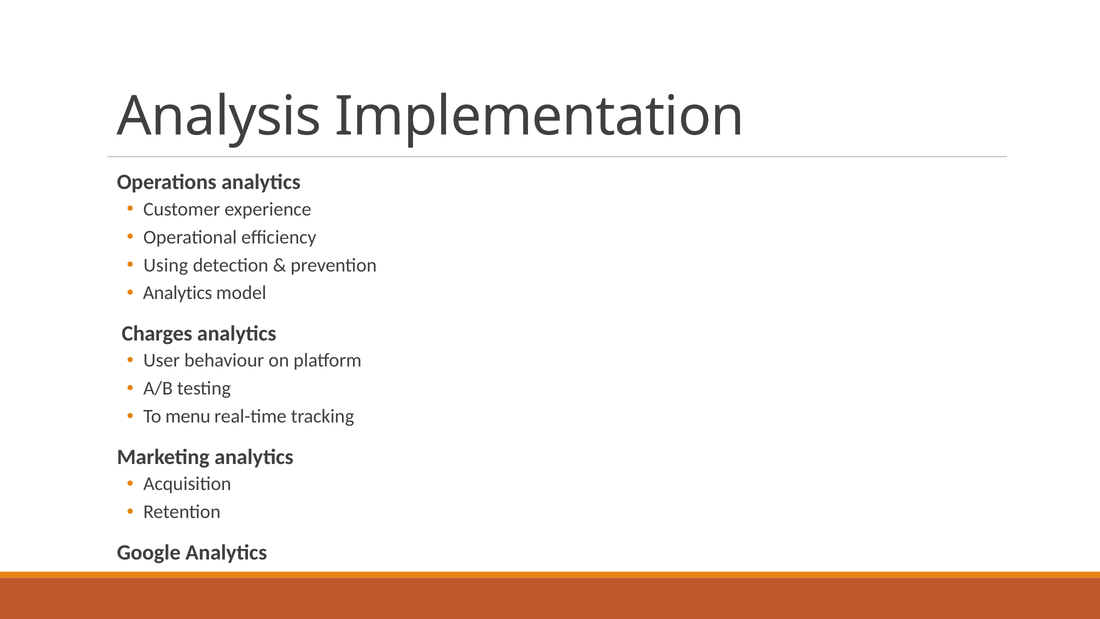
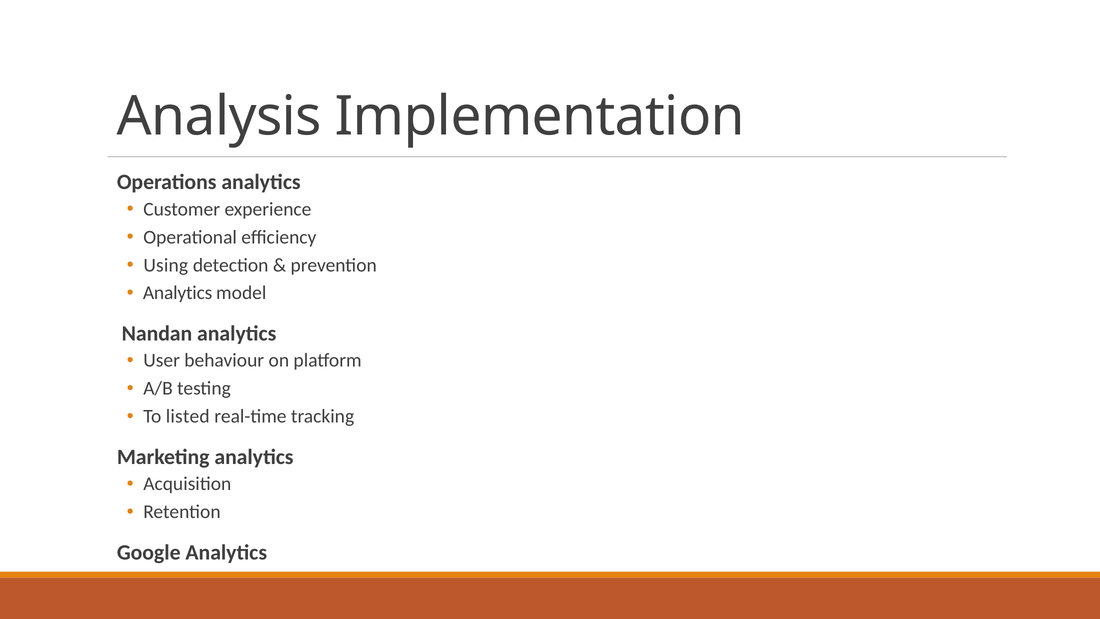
Charges: Charges -> Nandan
menu: menu -> listed
